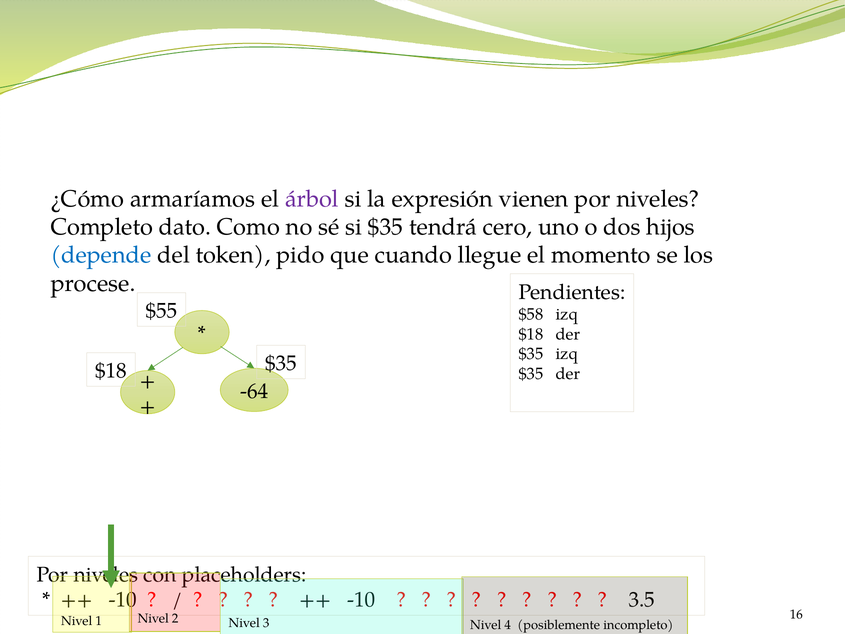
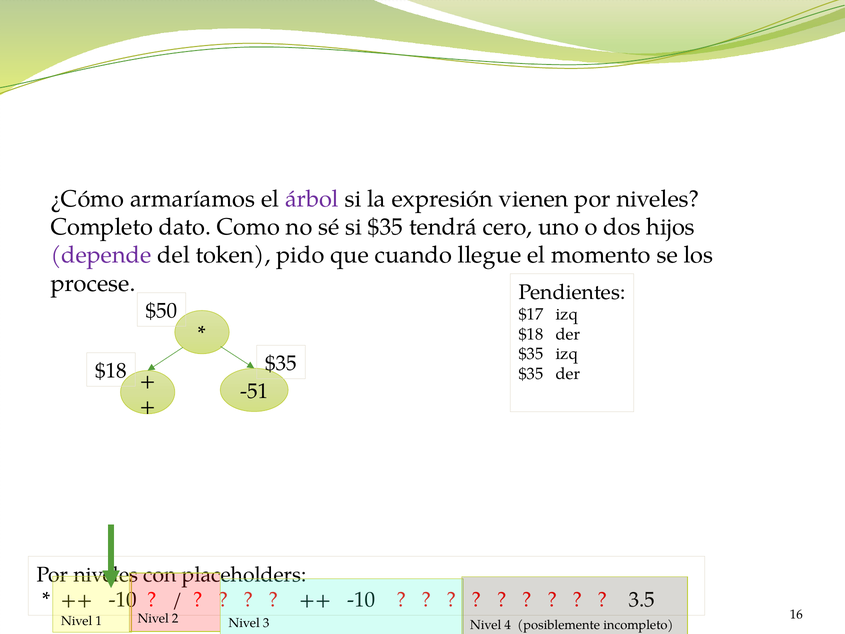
depende colour: blue -> purple
$55: $55 -> $50
$58: $58 -> $17
-64: -64 -> -51
